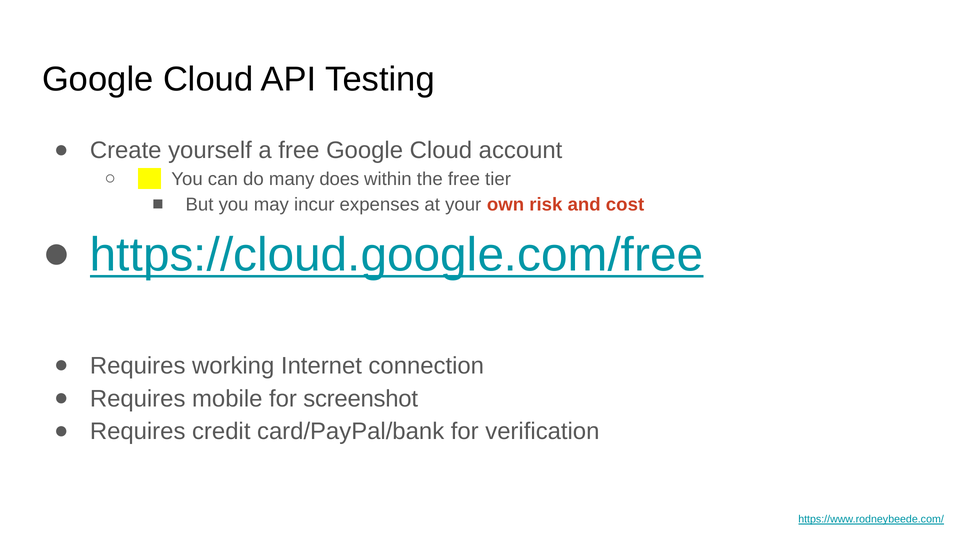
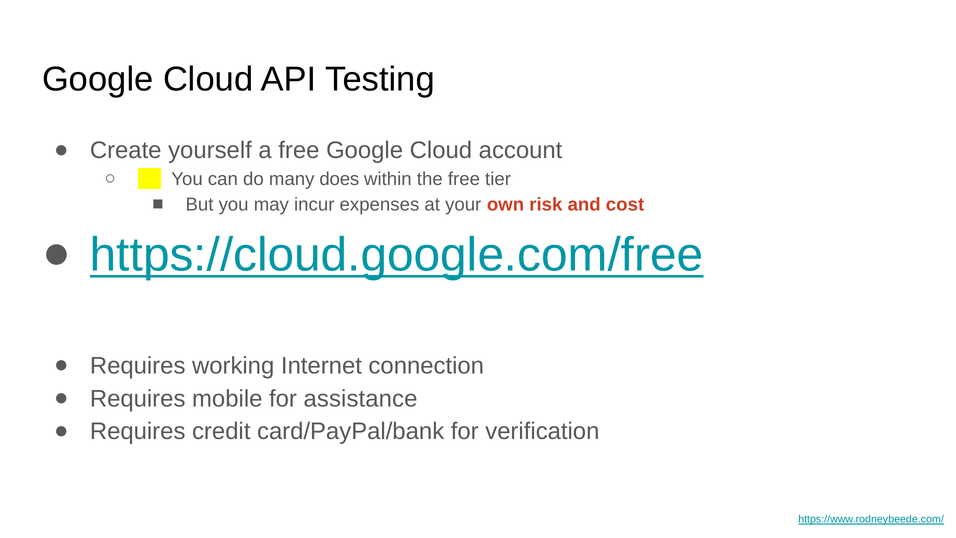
screenshot: screenshot -> assistance
